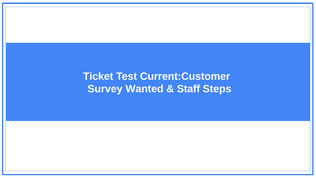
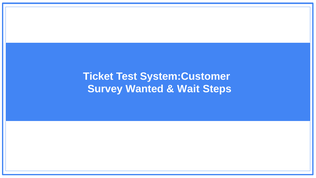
Current:Customer: Current:Customer -> System:Customer
Staff: Staff -> Wait
